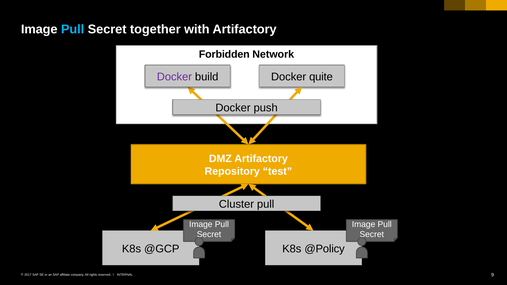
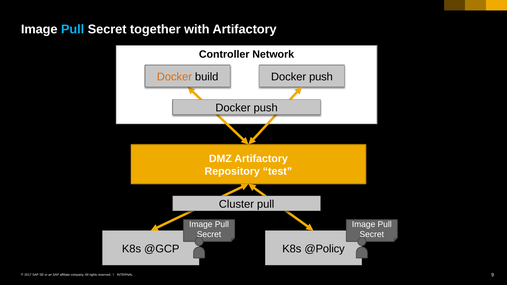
Forbidden: Forbidden -> Controller
Docker at (174, 77) colour: purple -> orange
quite at (321, 77): quite -> push
